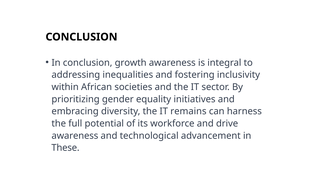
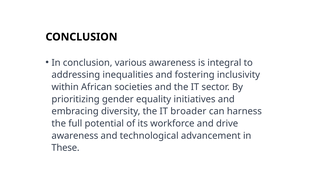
growth: growth -> various
remains: remains -> broader
